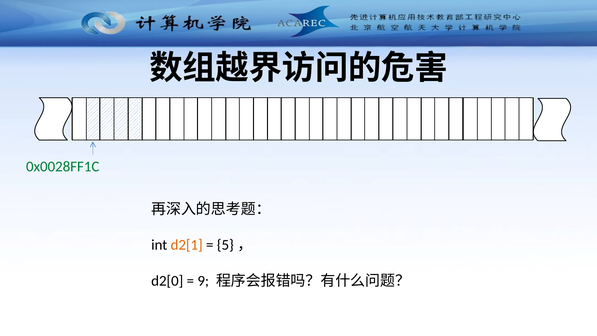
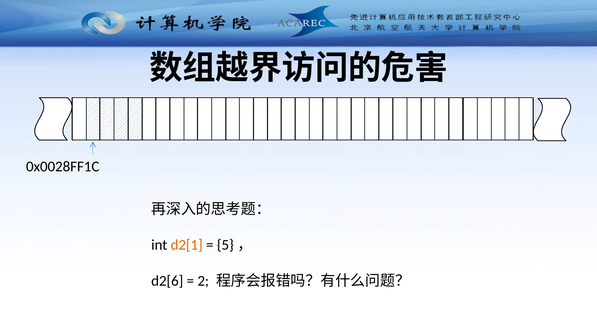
0x0028FF1C colour: green -> black
d2[0: d2[0 -> d2[6
9: 9 -> 2
